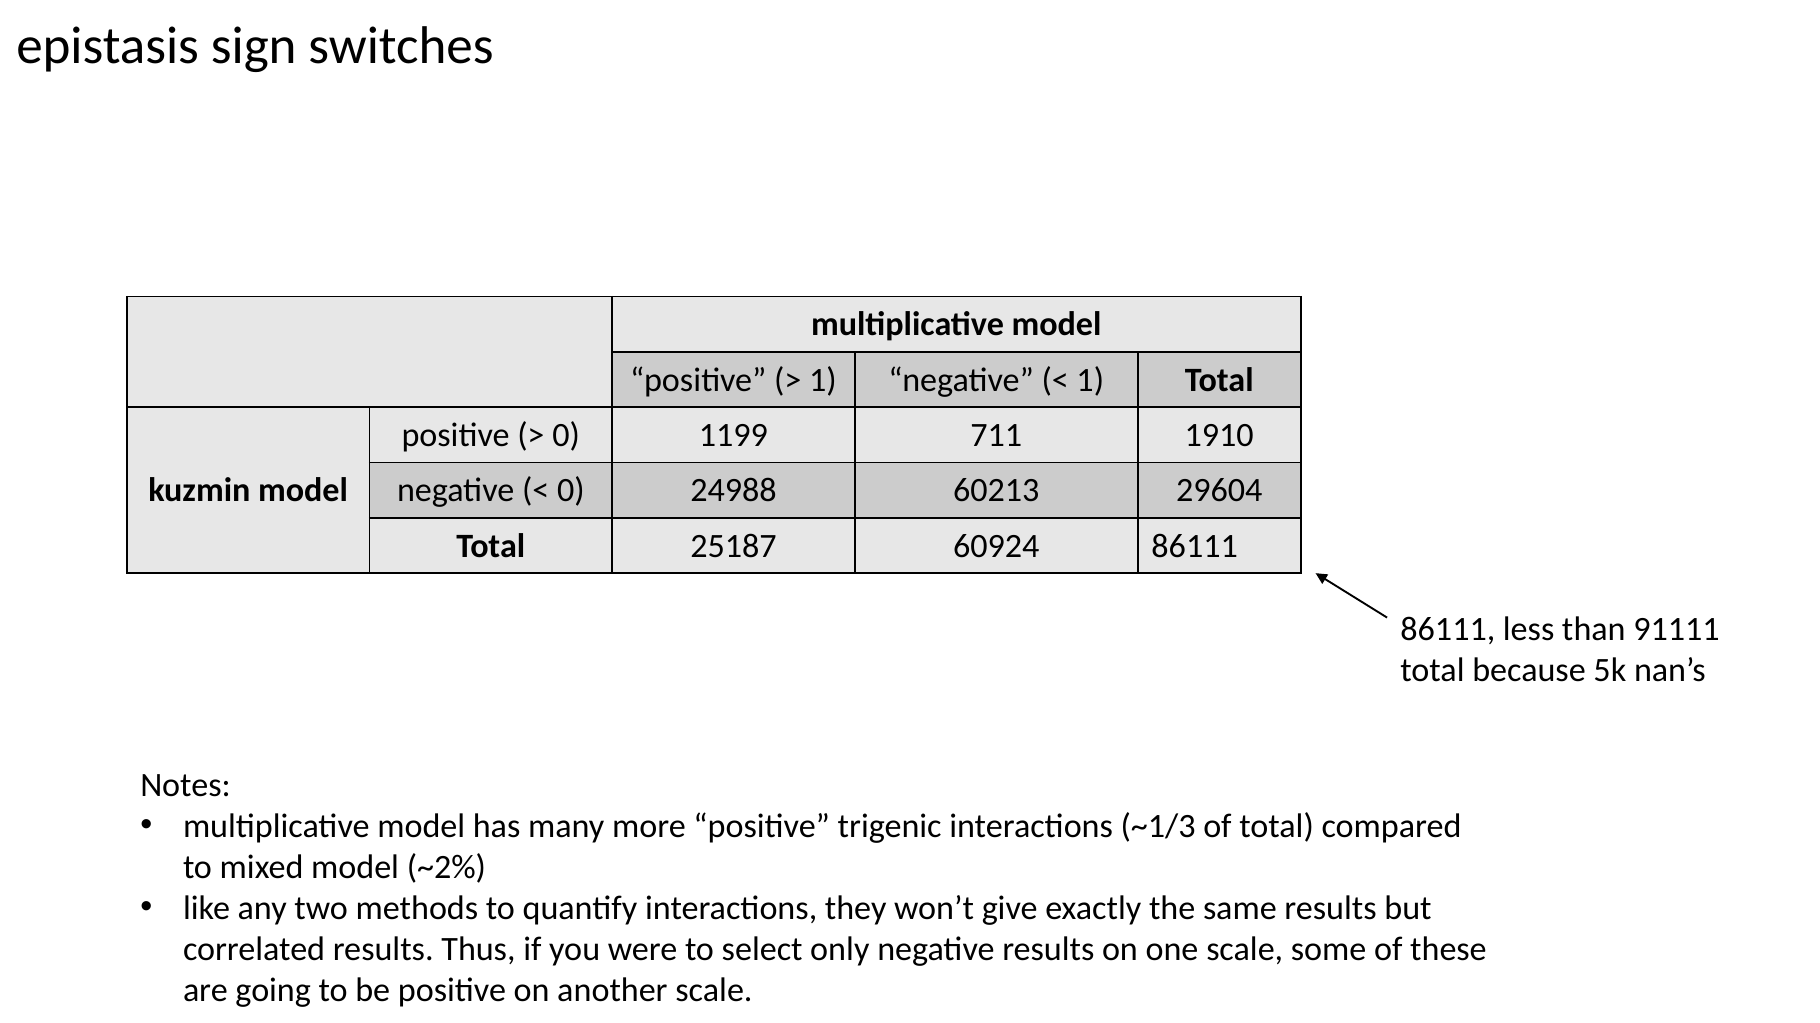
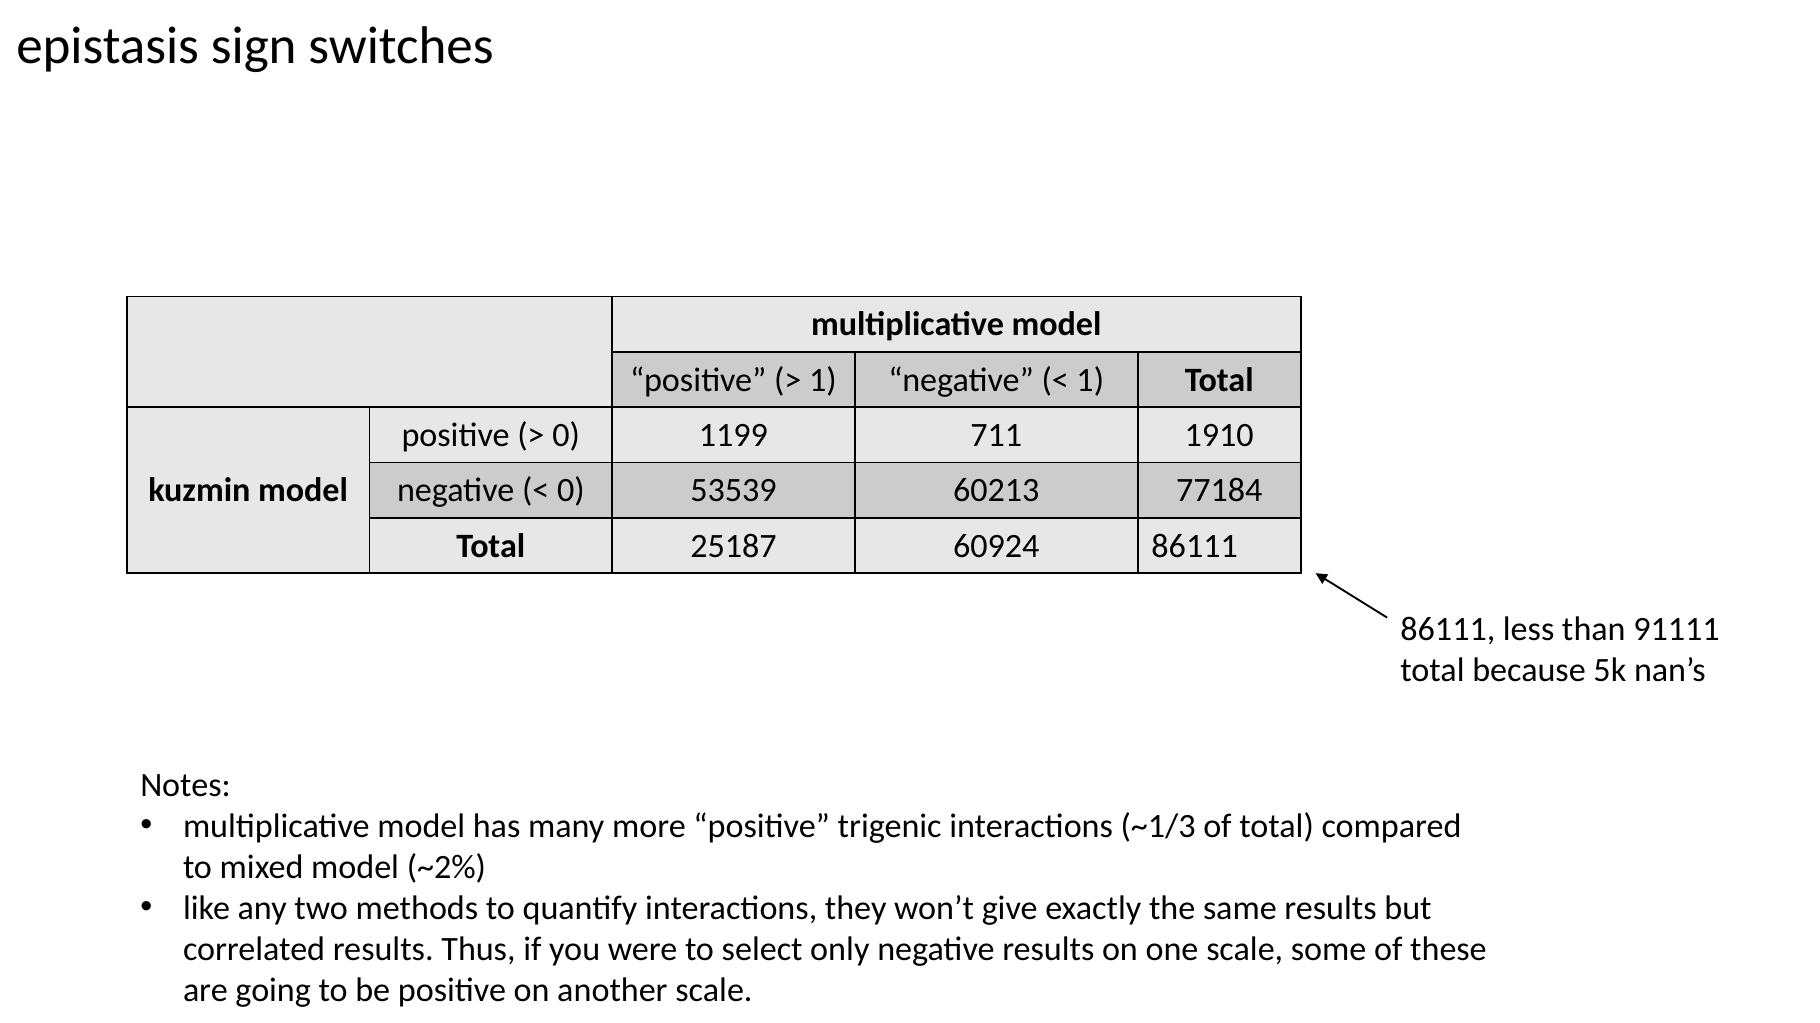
24988: 24988 -> 53539
29604: 29604 -> 77184
